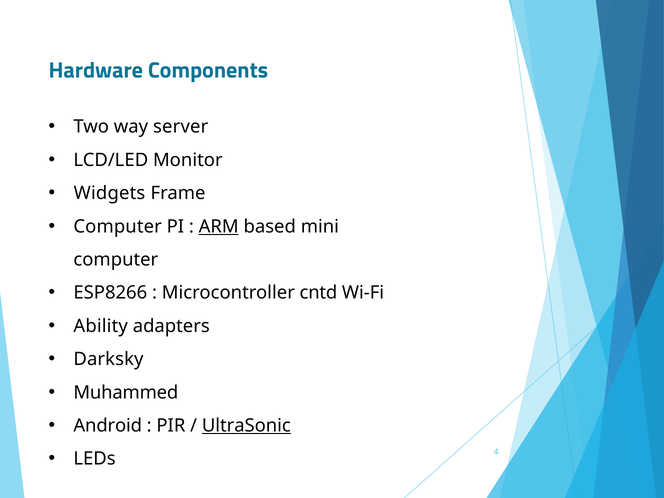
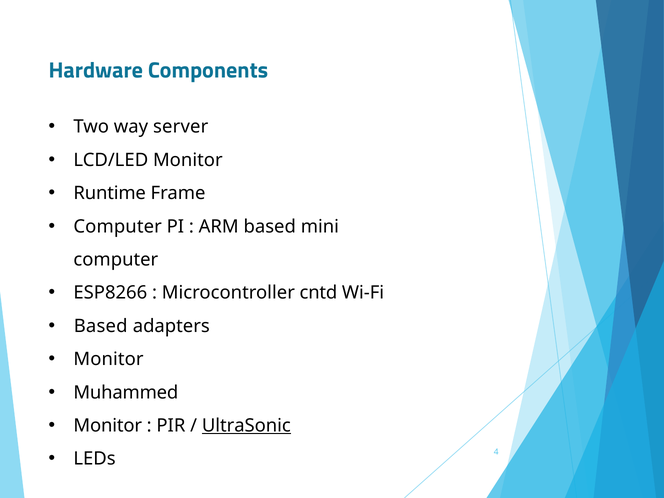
Widgets: Widgets -> Runtime
ARM underline: present -> none
Ability at (101, 326): Ability -> Based
Darksky at (108, 359): Darksky -> Monitor
Android at (108, 426): Android -> Monitor
